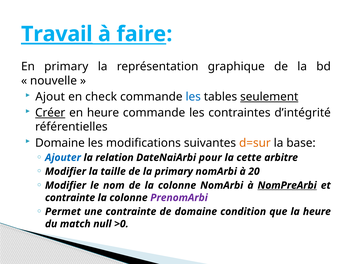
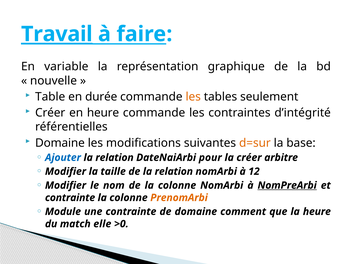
En primary: primary -> variable
Ajout: Ajout -> Table
check: check -> durée
les at (193, 97) colour: blue -> orange
seulement underline: present -> none
Créer at (50, 113) underline: present -> none
la cette: cette -> créer
de la primary: primary -> relation
20: 20 -> 12
PrenomArbi colour: purple -> orange
Permet: Permet -> Module
condition: condition -> comment
null: null -> elle
